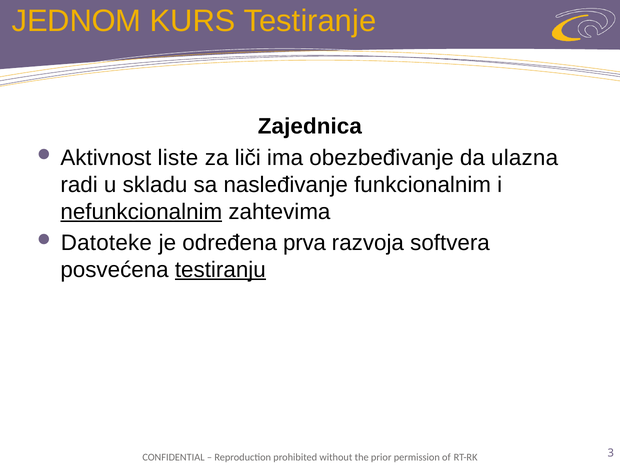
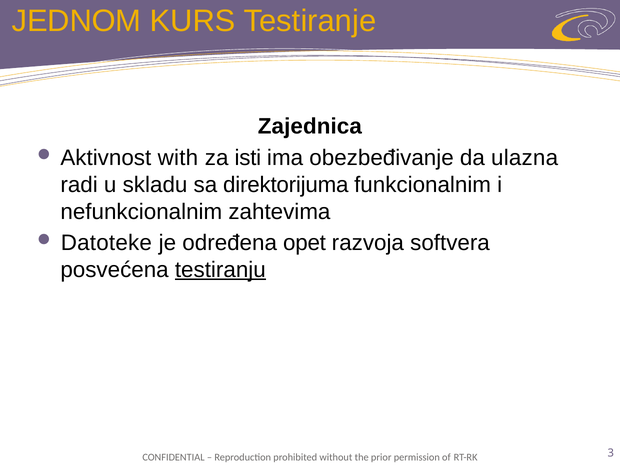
liste: liste -> with
liči: liči -> isti
nasleđivanje: nasleđivanje -> direktorijuma
nefunkcionalnim underline: present -> none
prva: prva -> opet
